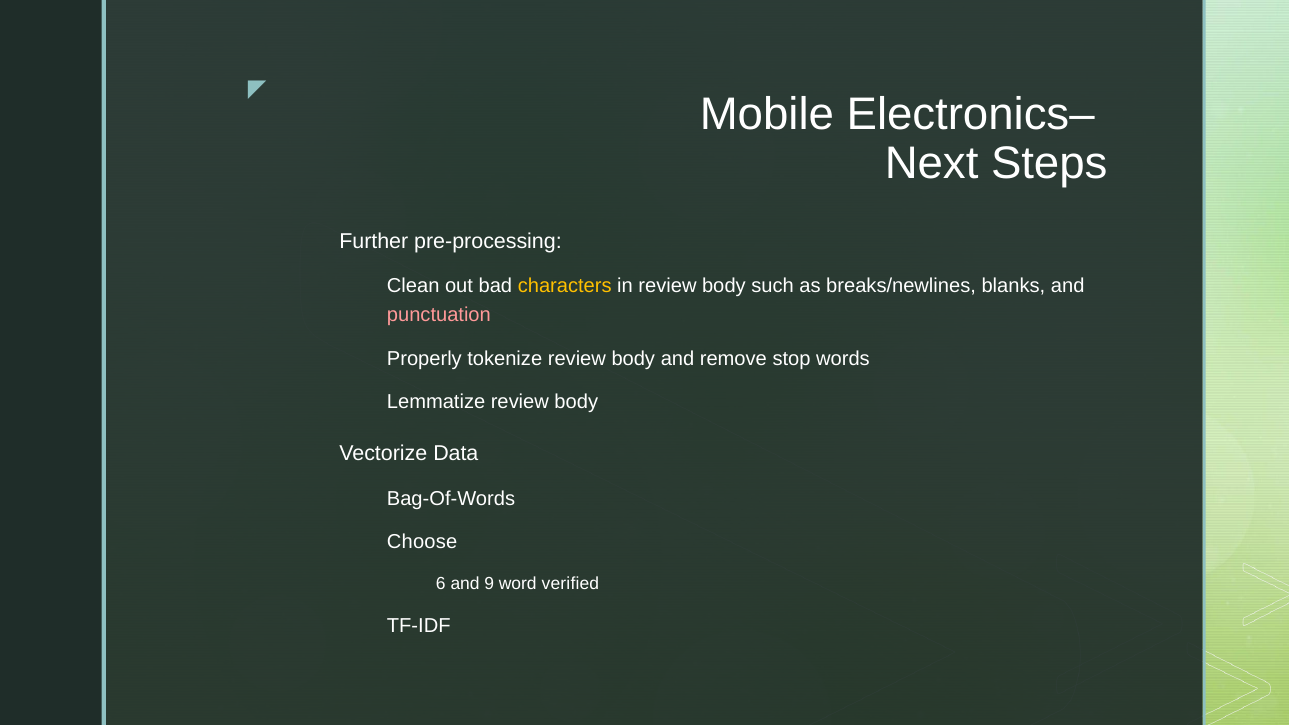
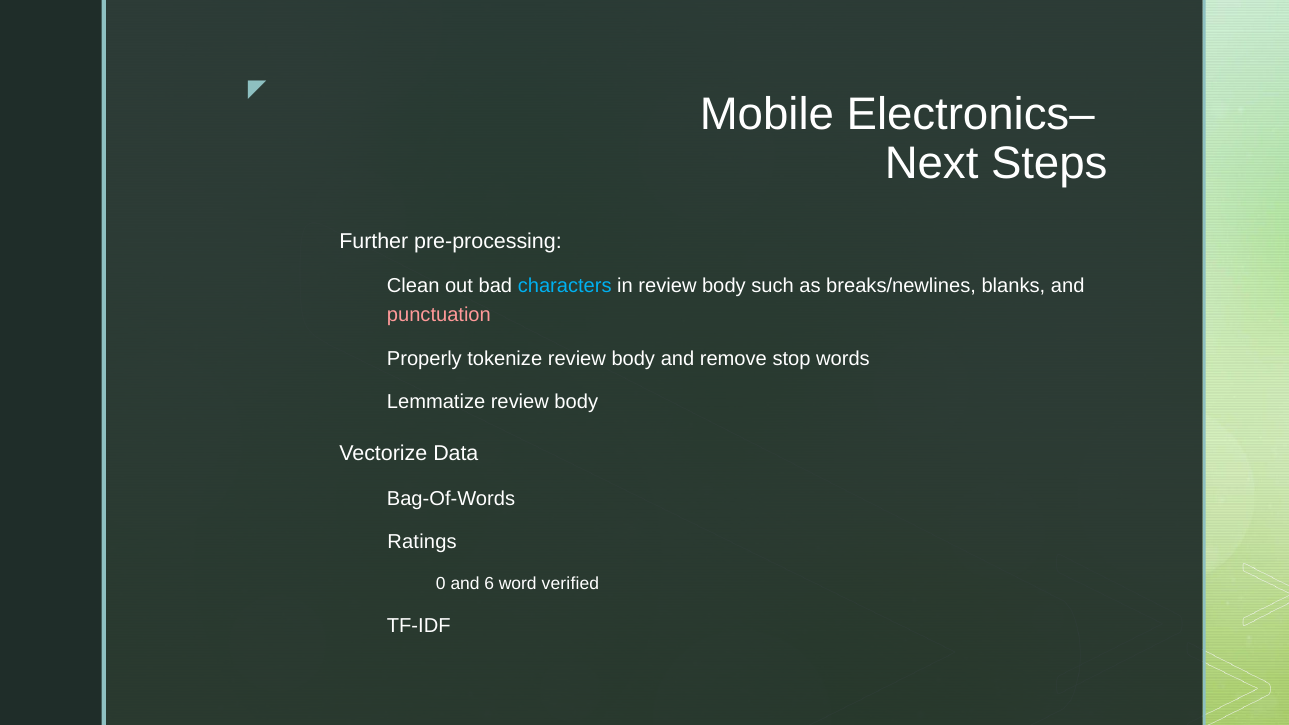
characters colour: yellow -> light blue
Choose: Choose -> Ratings
6: 6 -> 0
9: 9 -> 6
